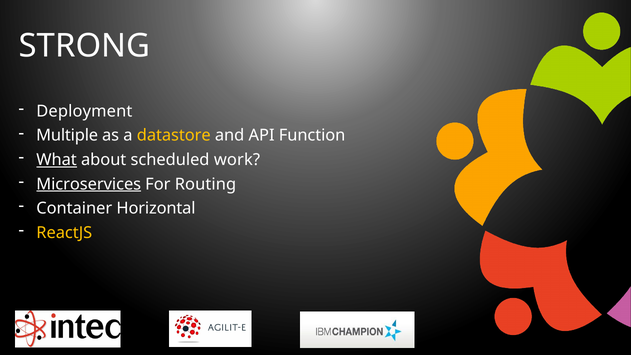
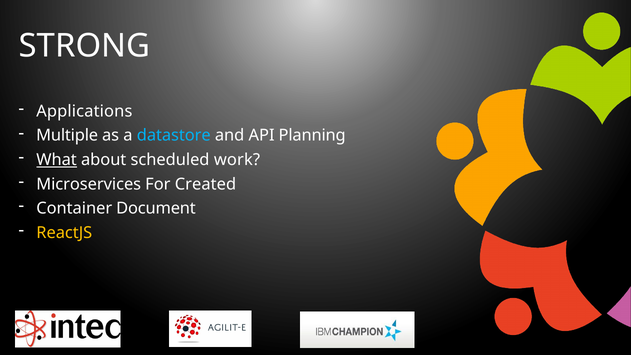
Deployment: Deployment -> Applications
datastore colour: yellow -> light blue
Function: Function -> Planning
Microservices underline: present -> none
Routing: Routing -> Created
Horizontal: Horizontal -> Document
